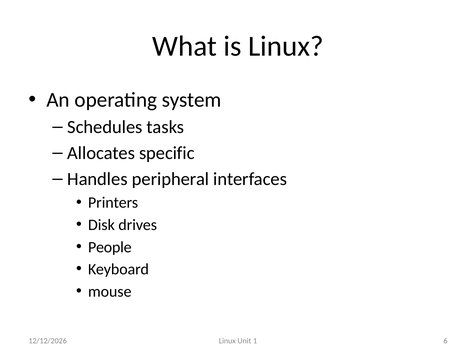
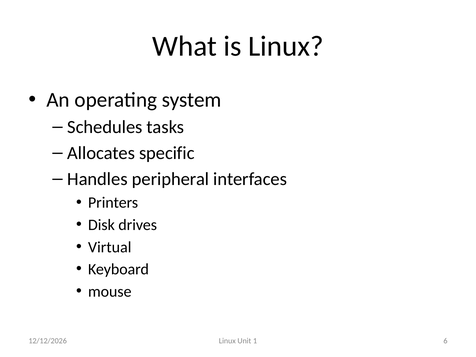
People: People -> Virtual
